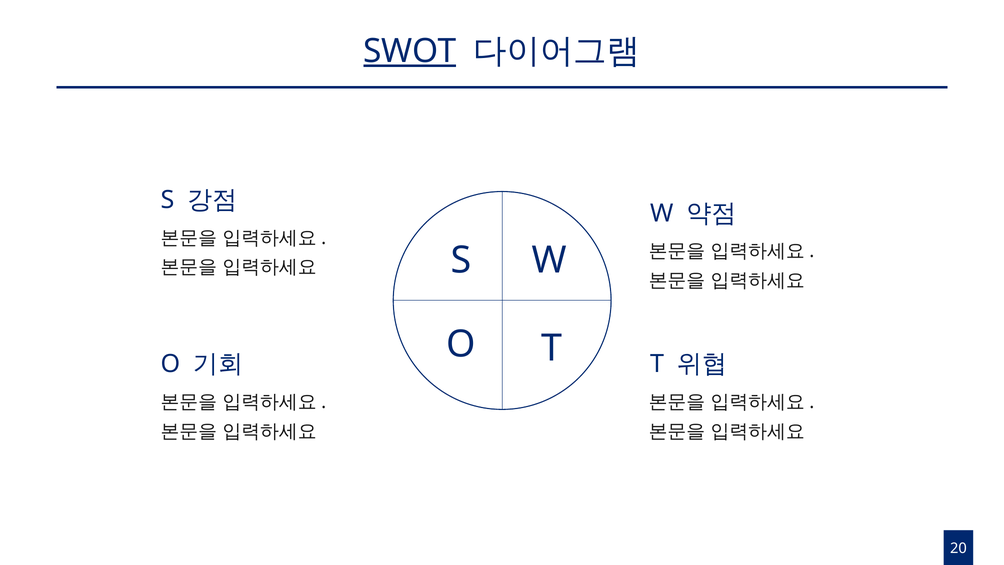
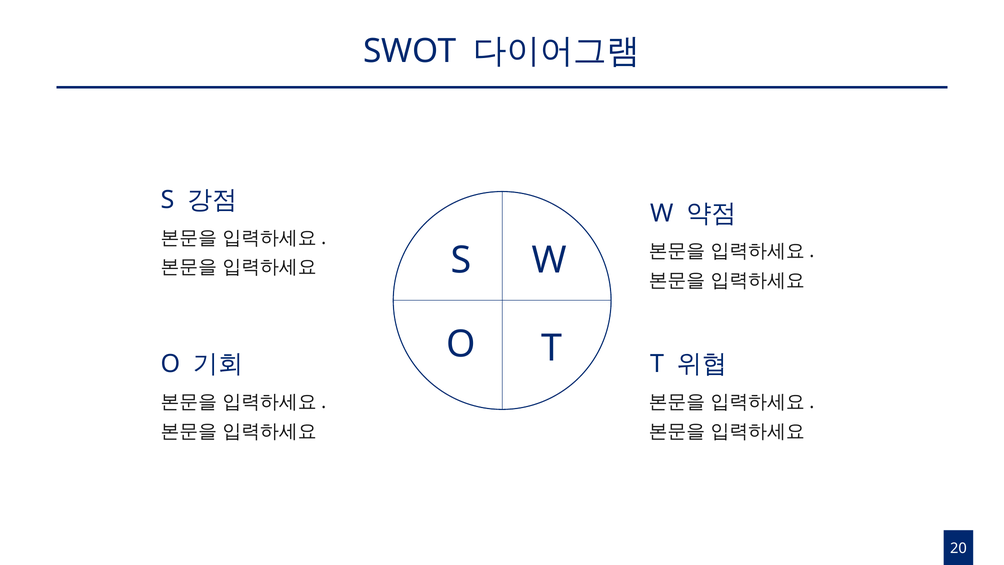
SWOT underline: present -> none
